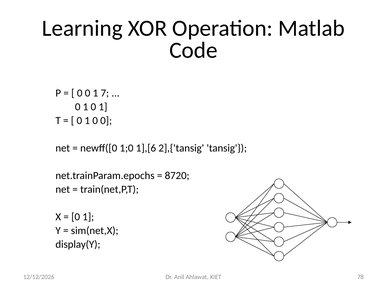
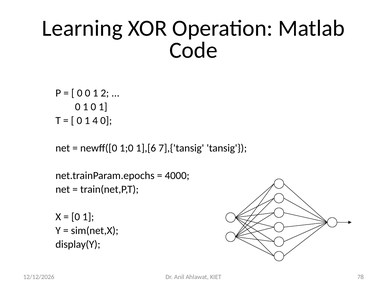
7: 7 -> 2
0 at (95, 121): 0 -> 4
2],{'tansig: 2],{'tansig -> 7],{'tansig
8720: 8720 -> 4000
